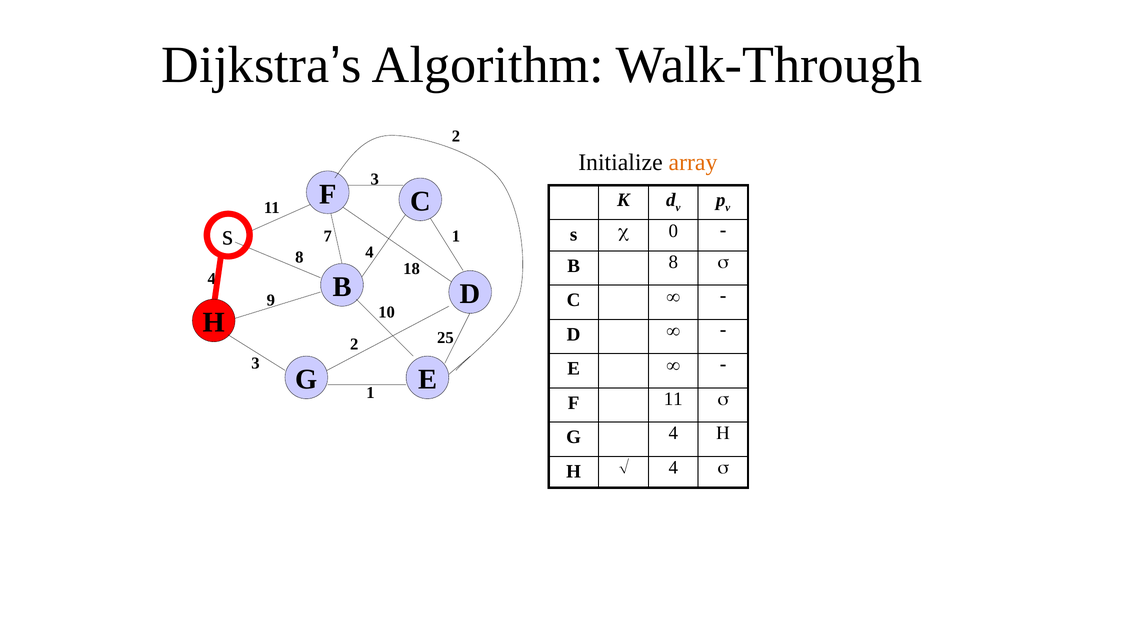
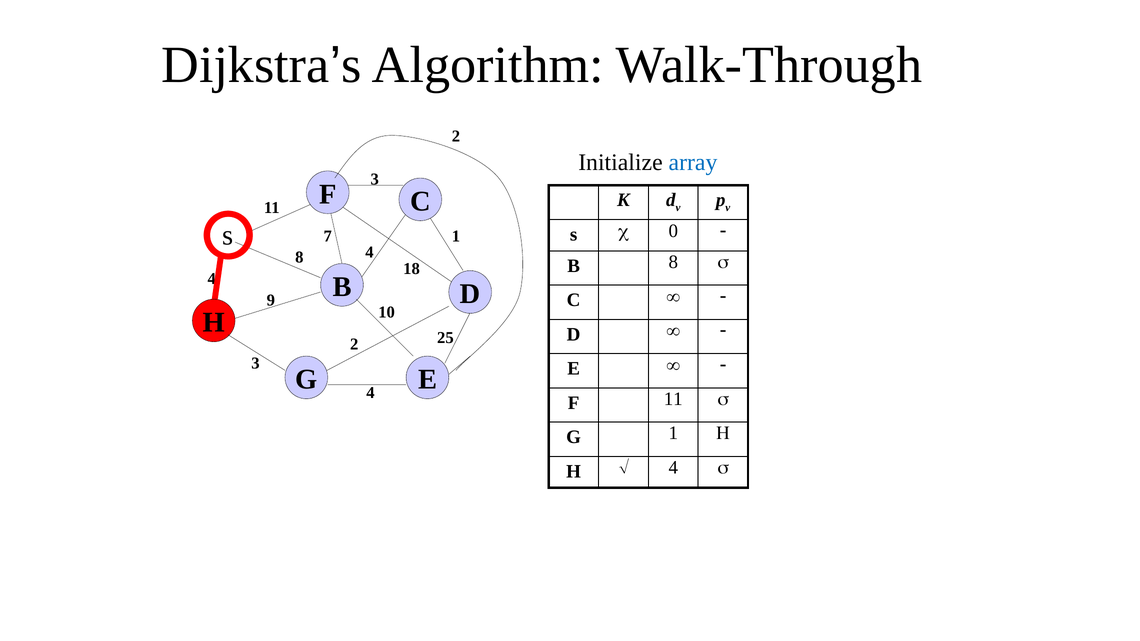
array colour: orange -> blue
G 1: 1 -> 4
G 4: 4 -> 1
